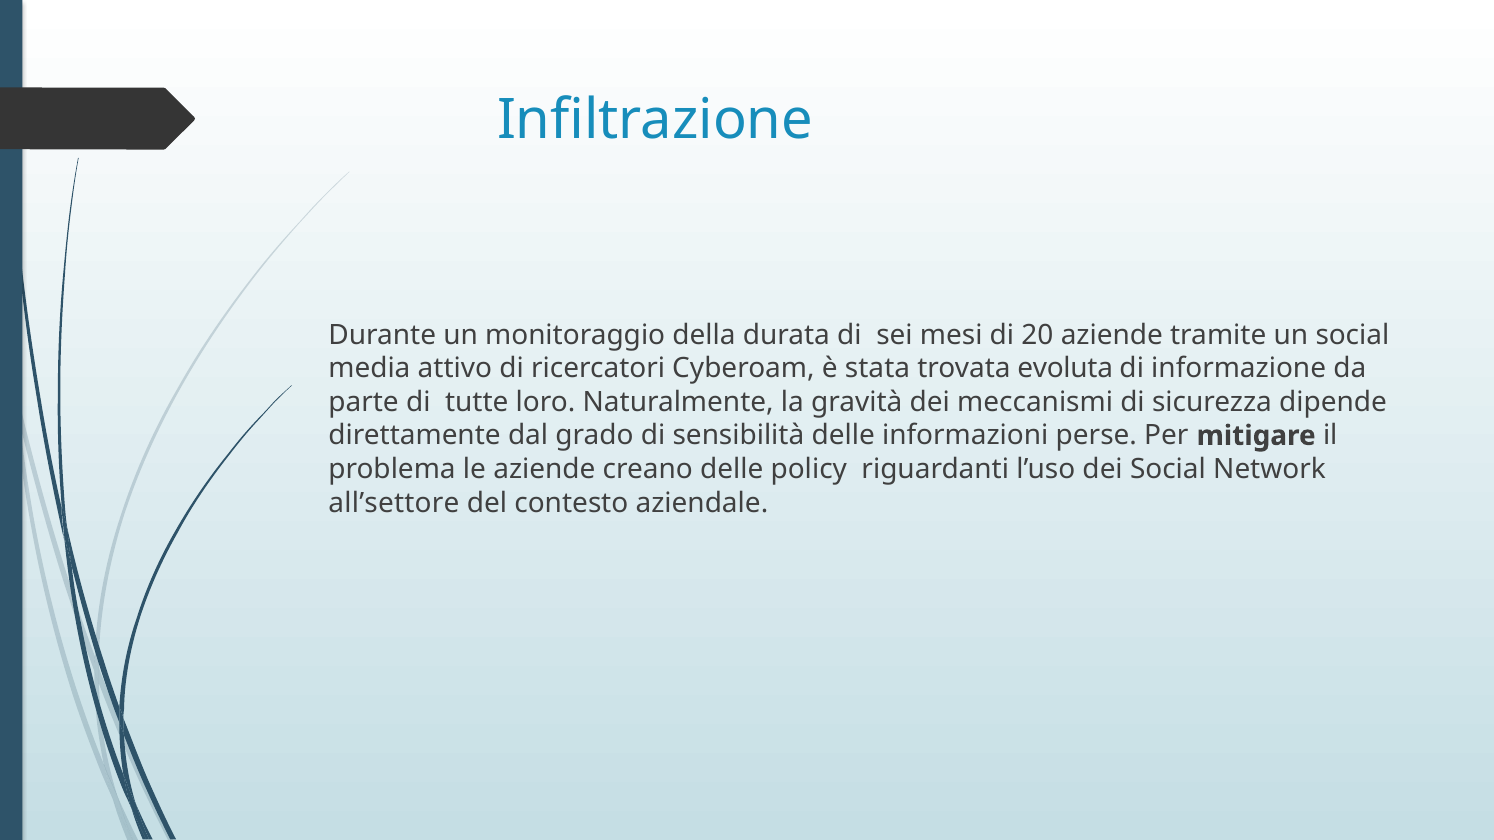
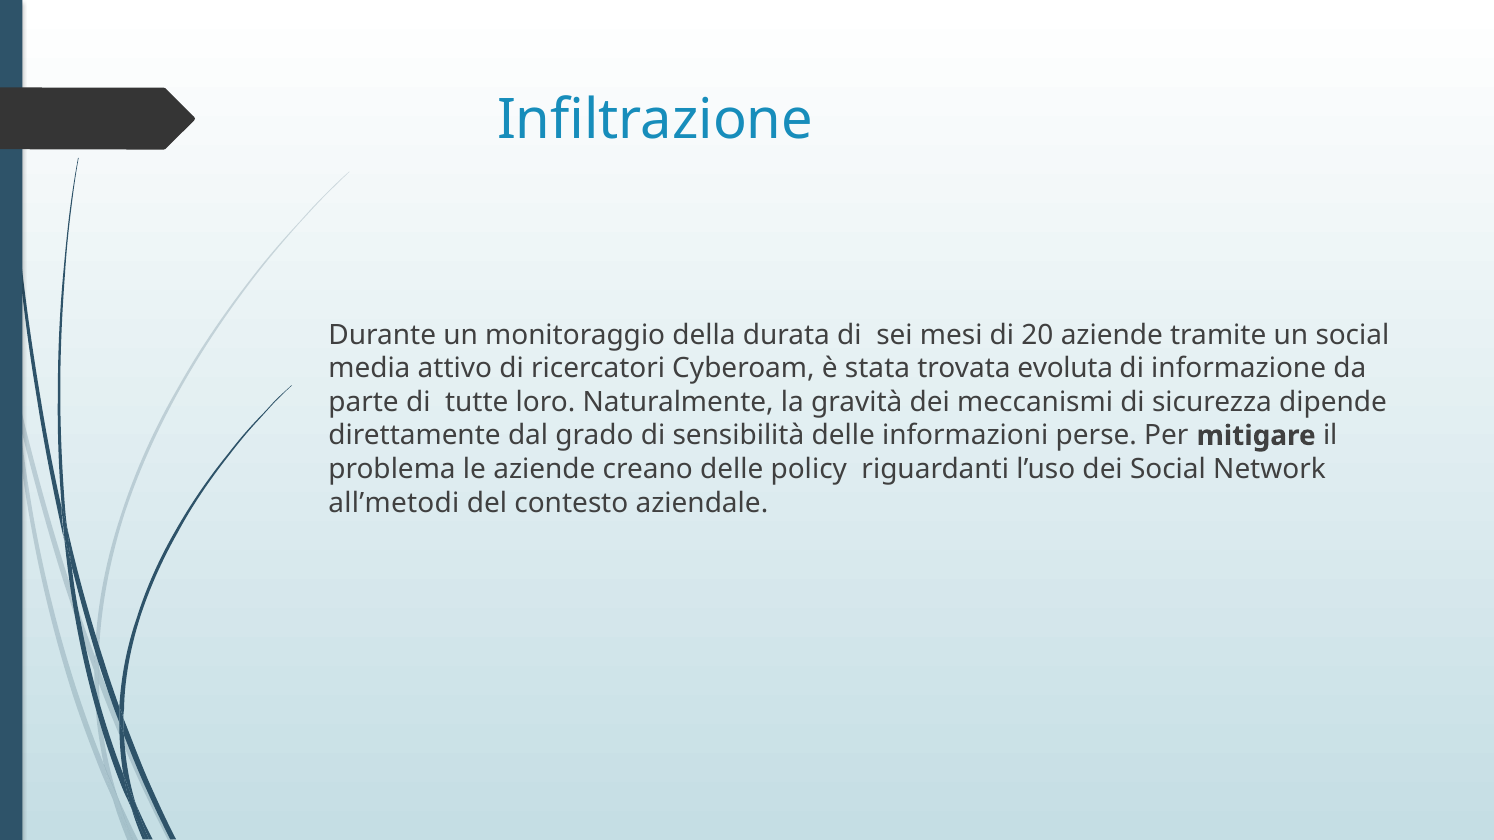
all’settore: all’settore -> all’metodi
